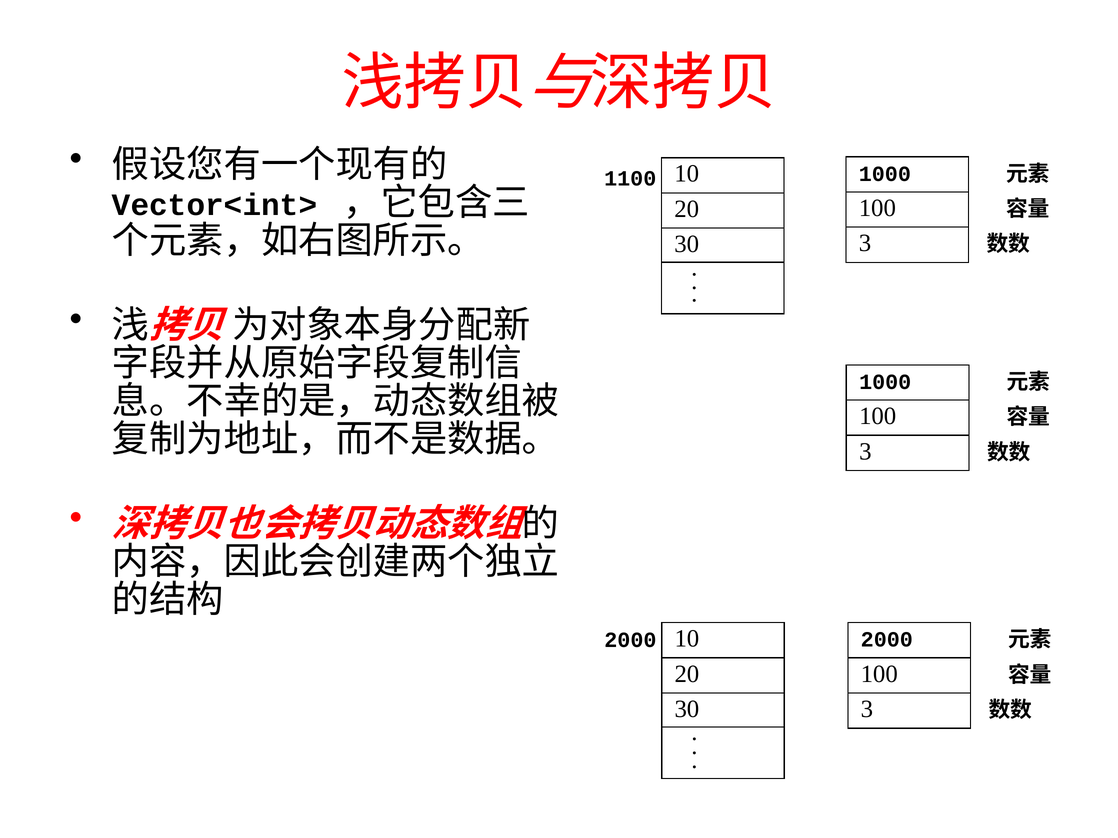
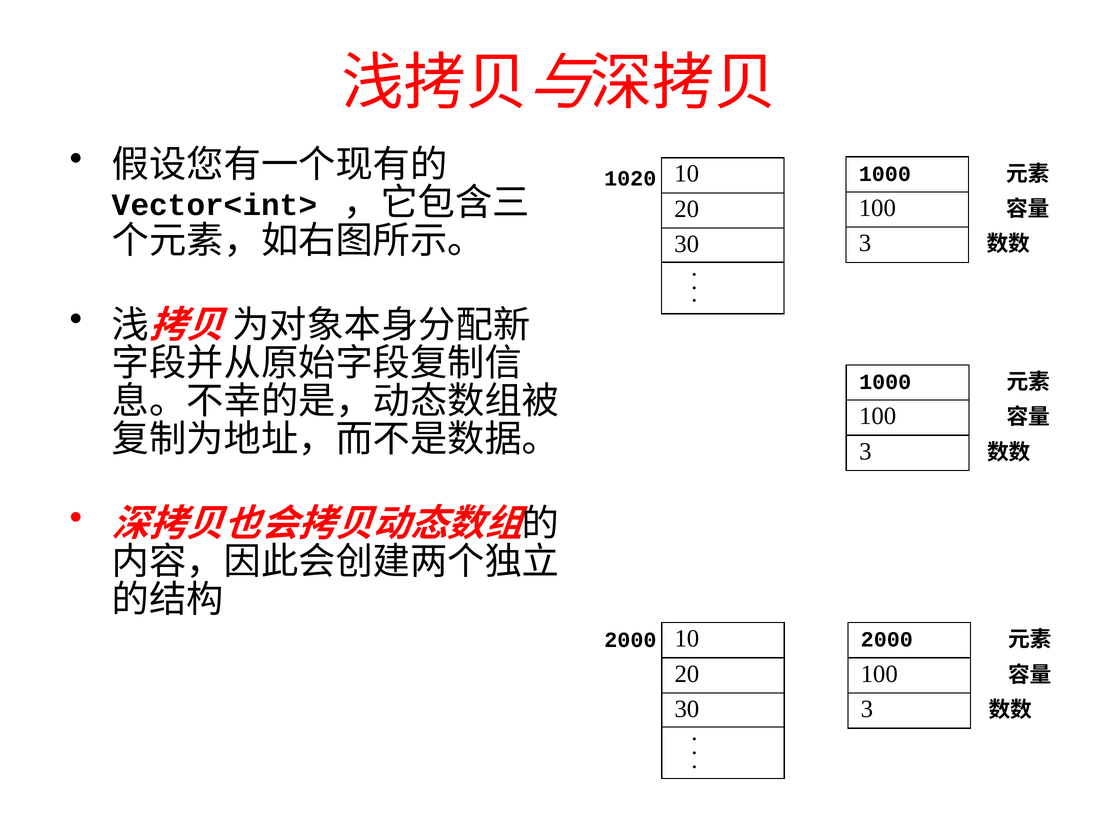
1100: 1100 -> 1020
